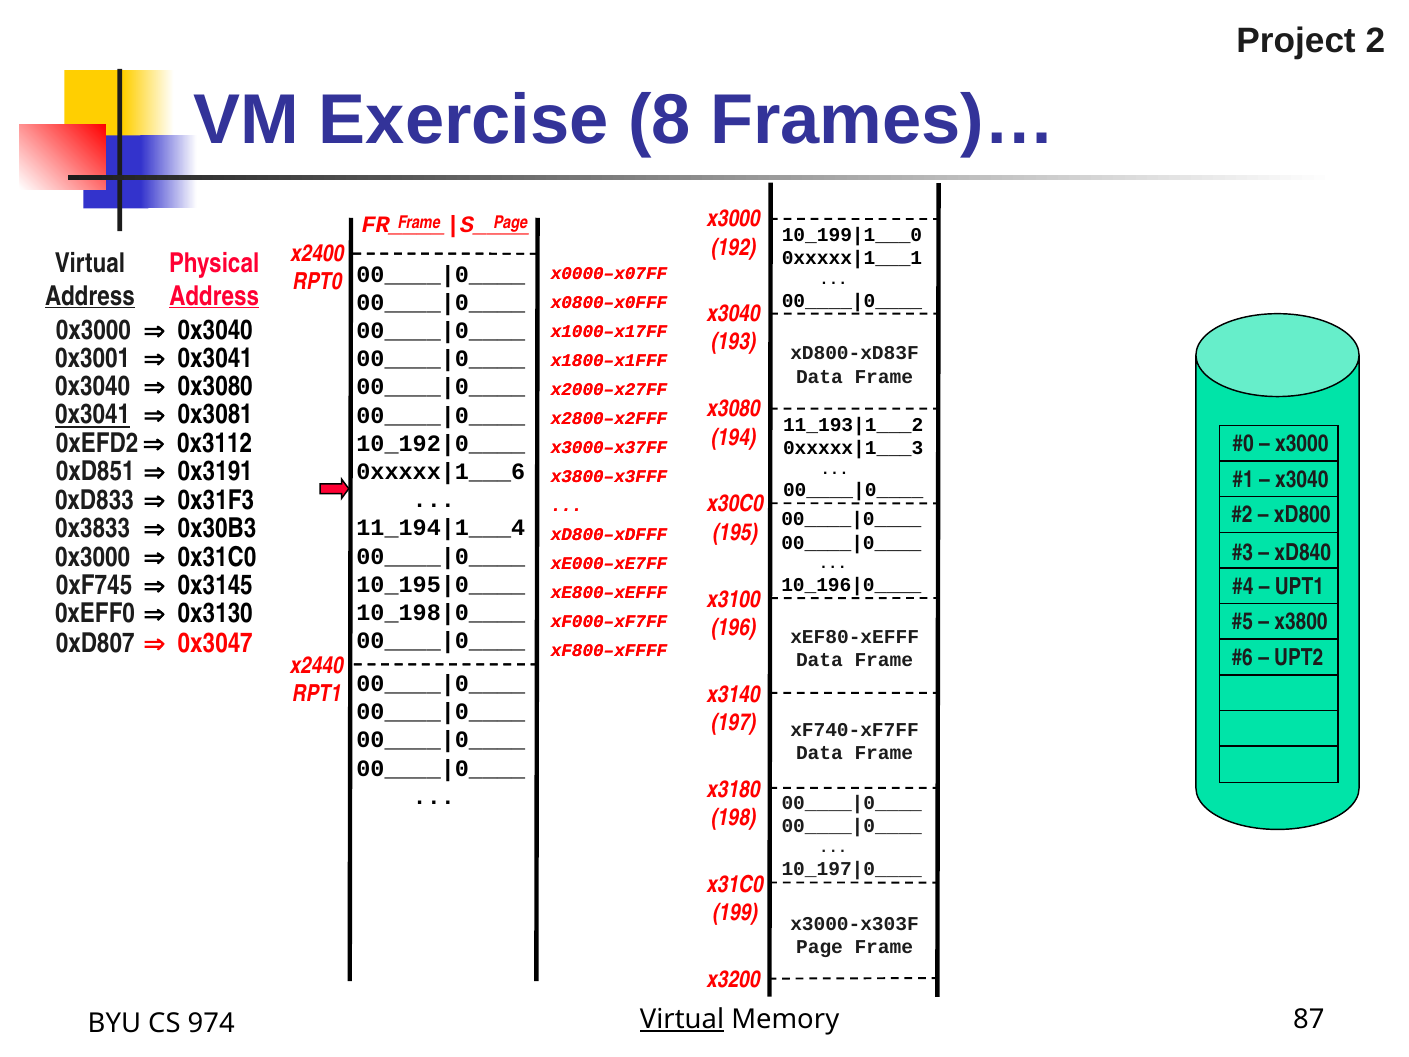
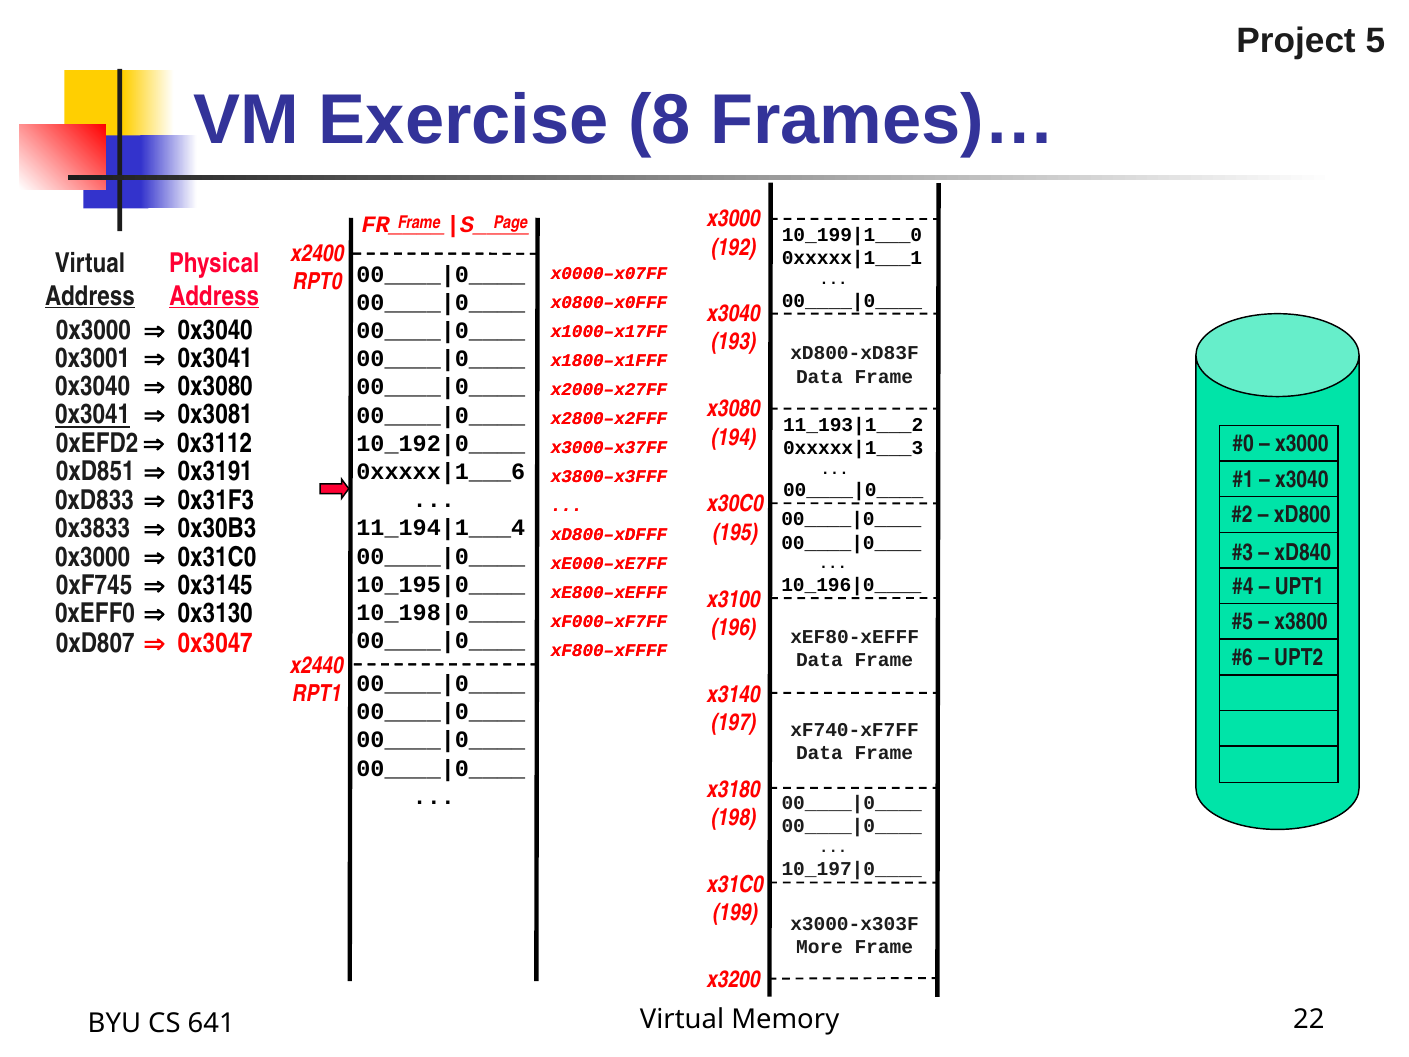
2: 2 -> 5
Page at (820, 947): Page -> More
Virtual at (682, 1019) underline: present -> none
87: 87 -> 22
974: 974 -> 641
